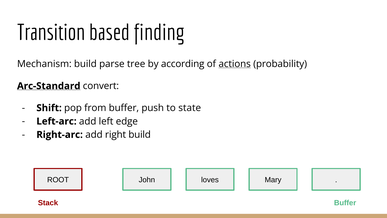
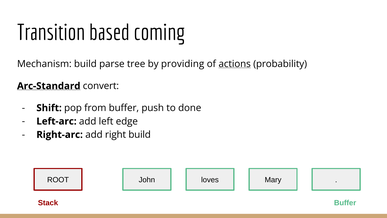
finding: finding -> coming
according: according -> providing
state: state -> done
